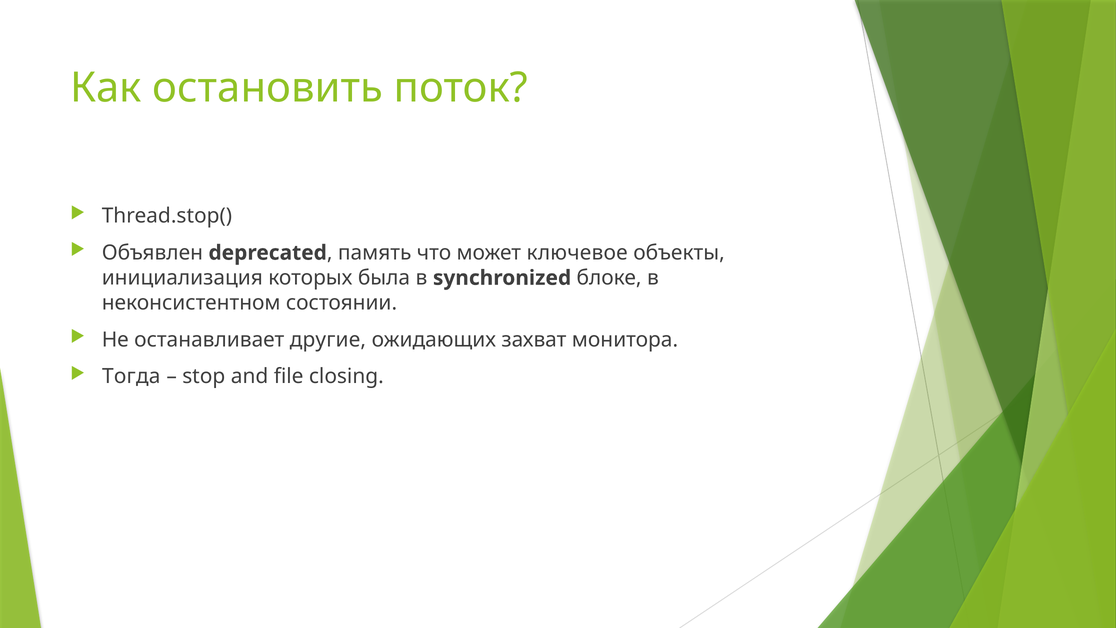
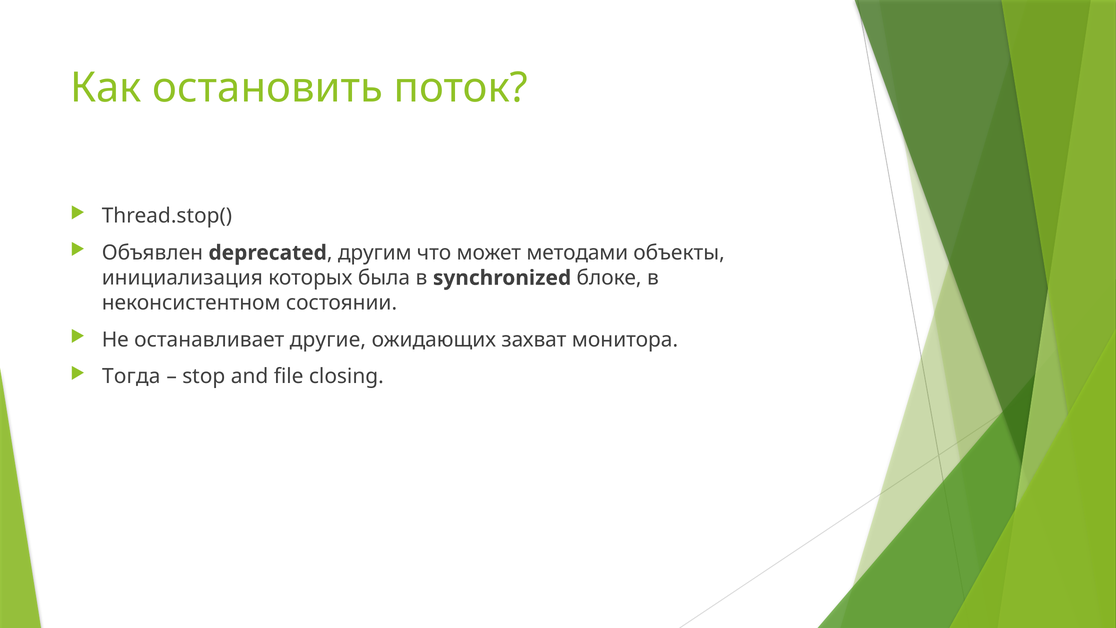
память: память -> другим
ключевое: ключевое -> методами
